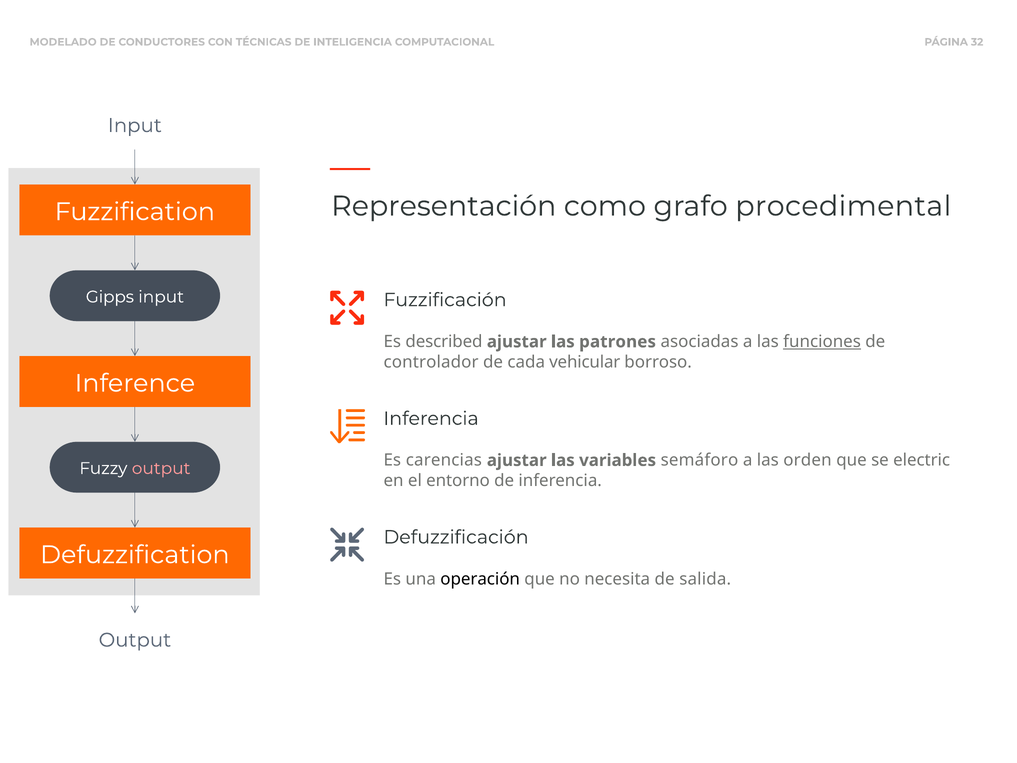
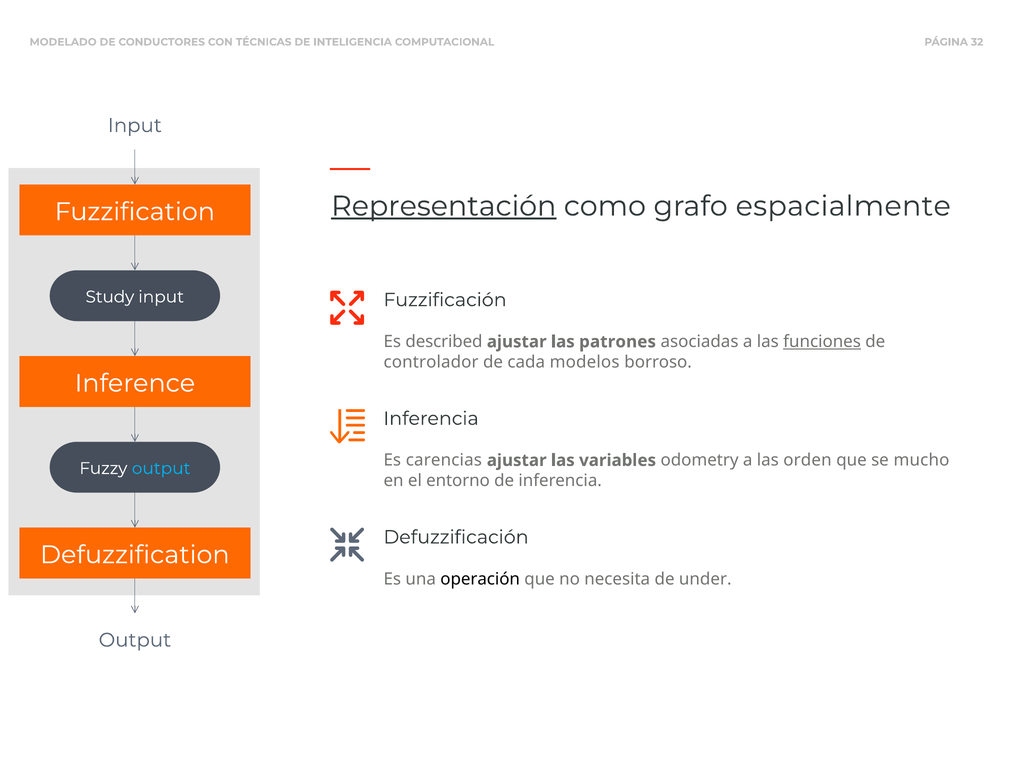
Representación underline: none -> present
procedimental: procedimental -> espacialmente
Gipps: Gipps -> Study
vehicular: vehicular -> modelos
semáforo: semáforo -> odometry
electric: electric -> mucho
output at (161, 468) colour: pink -> light blue
salida: salida -> under
